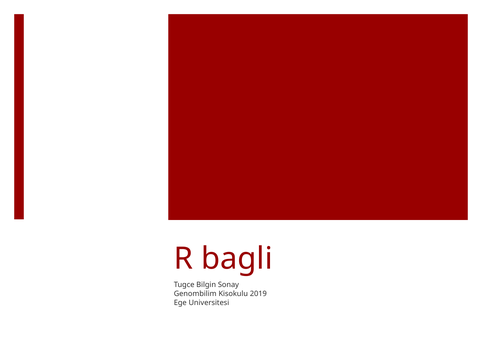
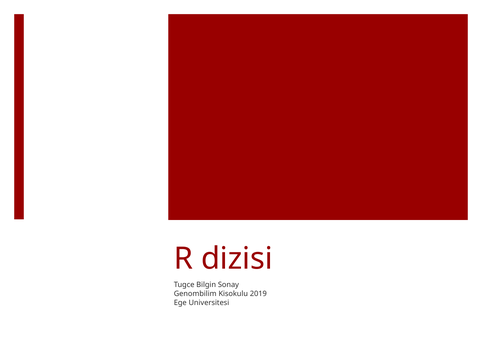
bagli: bagli -> dizisi
